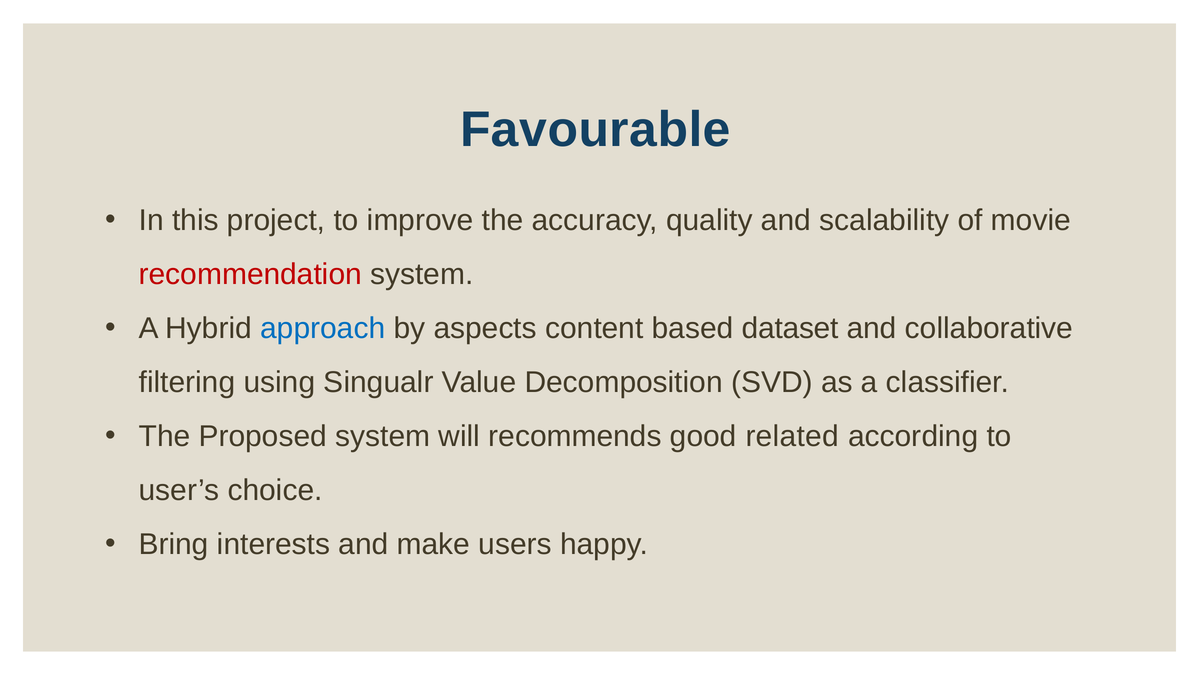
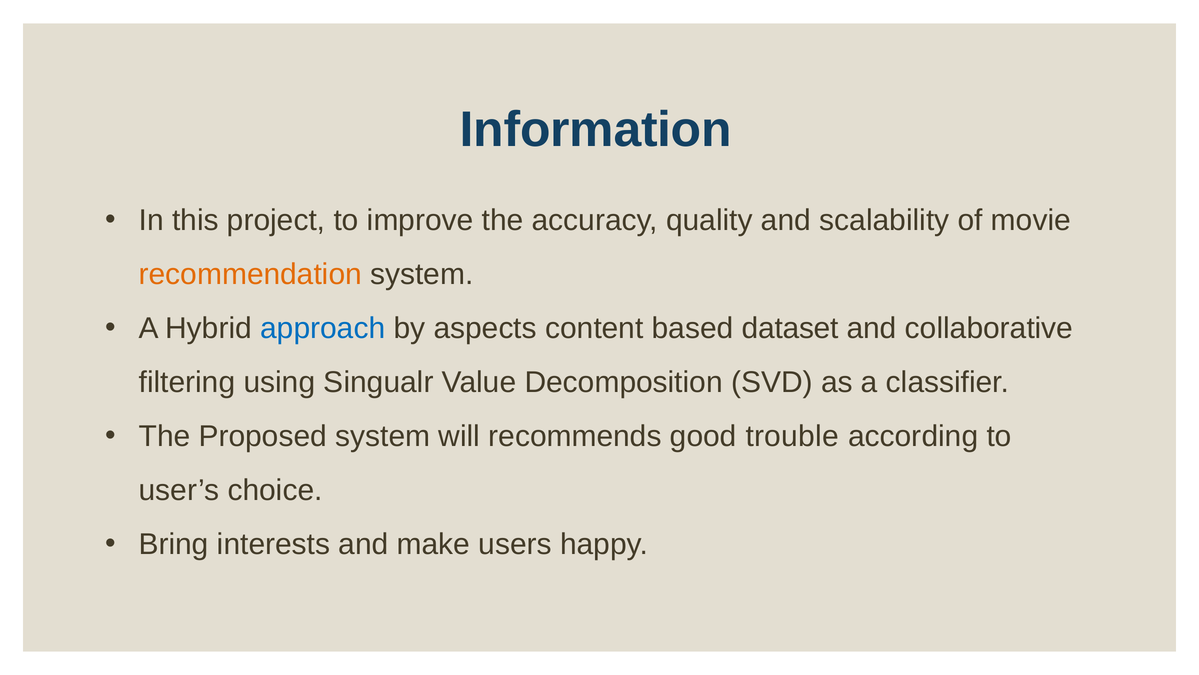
Favourable: Favourable -> Information
recommendation colour: red -> orange
related: related -> trouble
